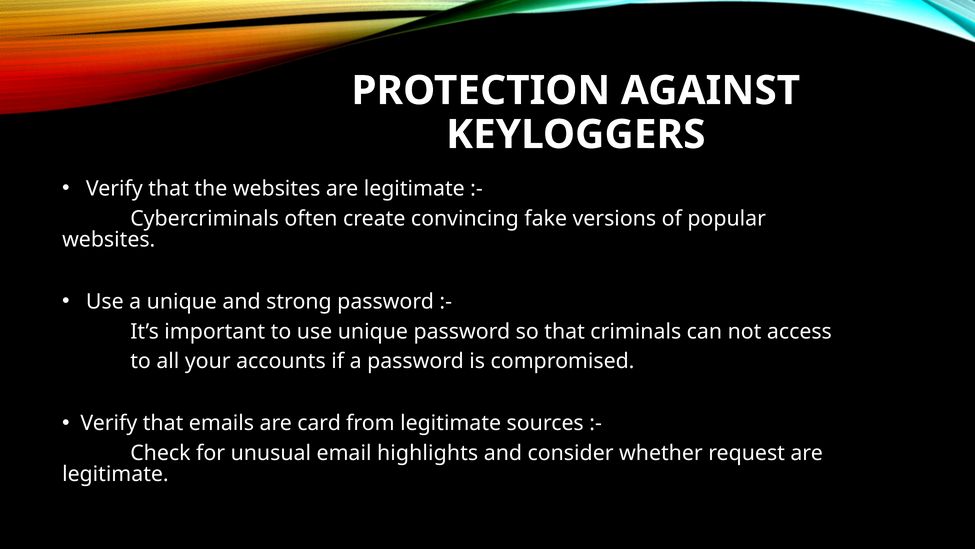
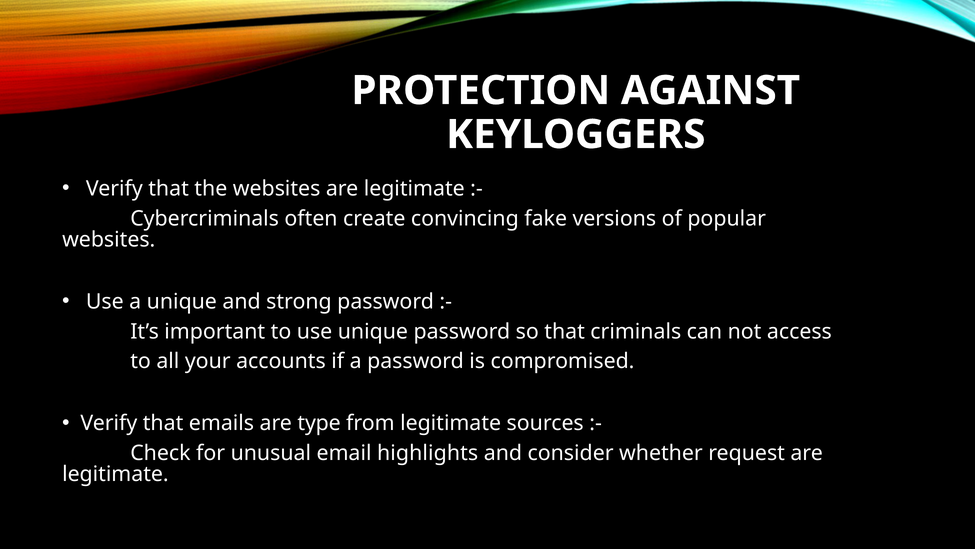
card: card -> type
